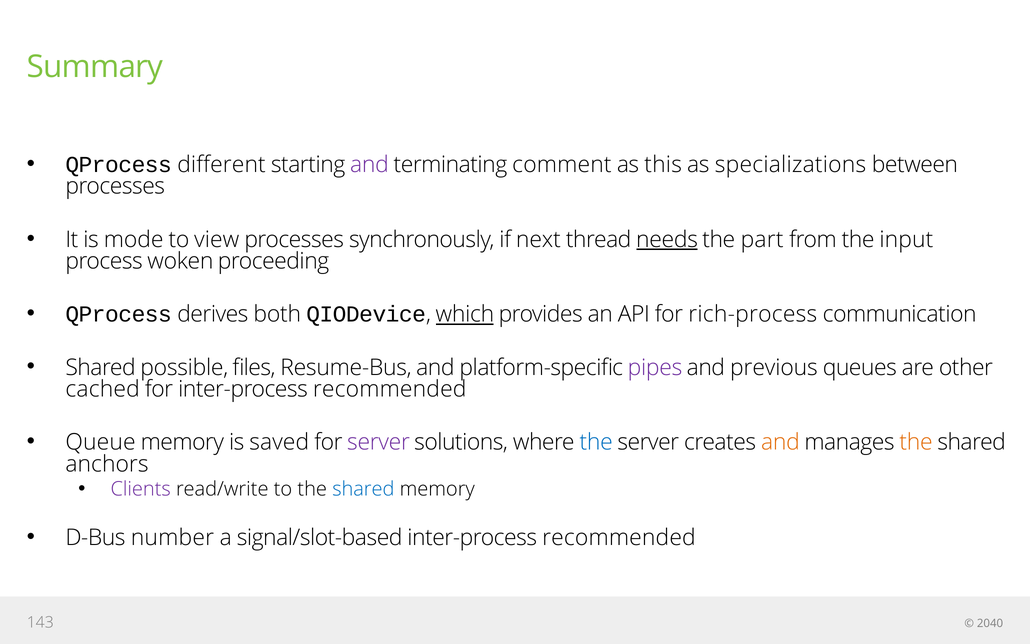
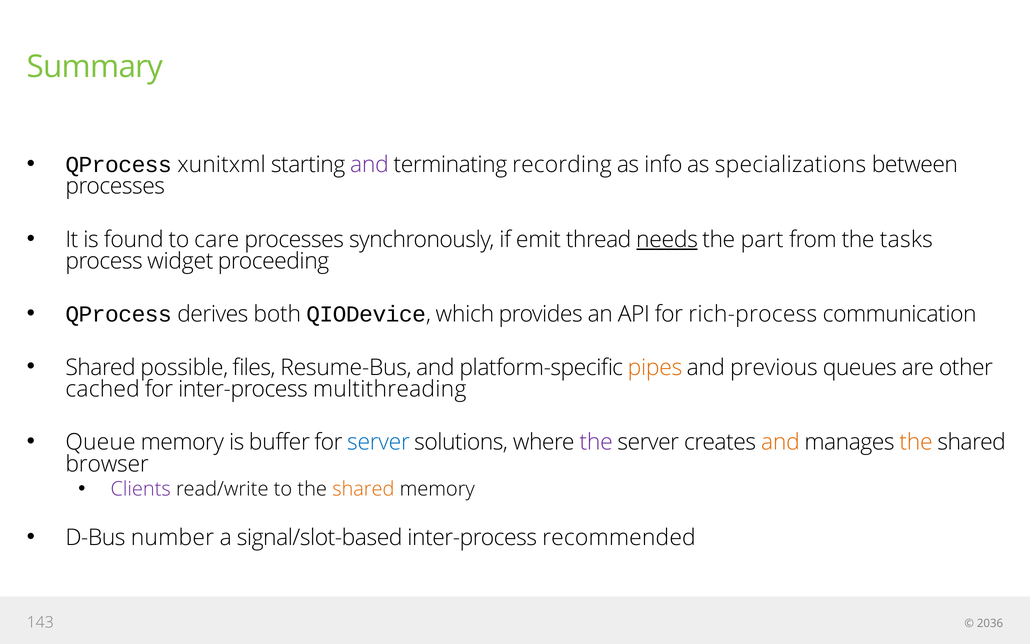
different: different -> xunitxml
comment: comment -> recording
this: this -> info
mode: mode -> found
view: view -> care
next: next -> emit
input: input -> tasks
woken: woken -> widget
which underline: present -> none
pipes colour: purple -> orange
for inter-process recommended: recommended -> multithreading
saved: saved -> buffer
server at (379, 442) colour: purple -> blue
the at (596, 442) colour: blue -> purple
anchors: anchors -> browser
shared at (363, 489) colour: blue -> orange
2040: 2040 -> 2036
